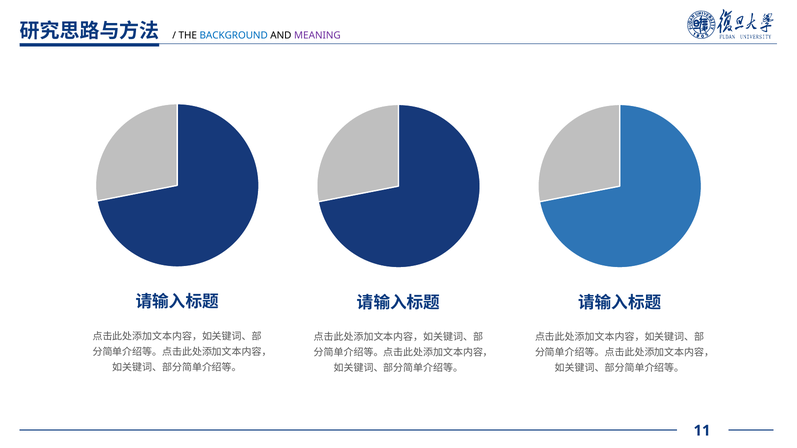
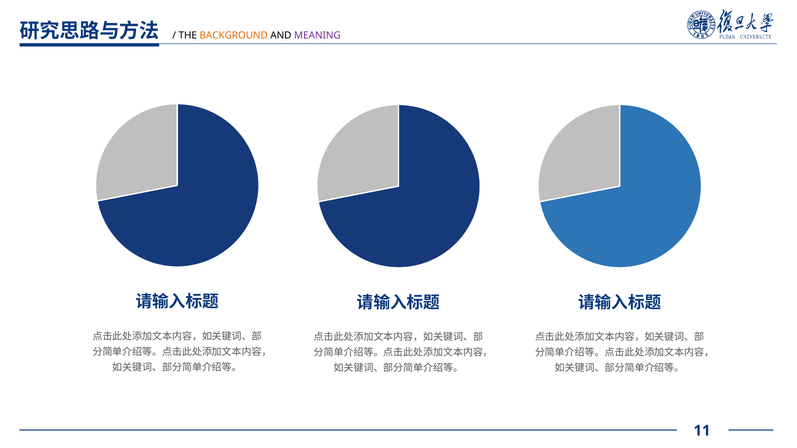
BACKGROUND colour: blue -> orange
